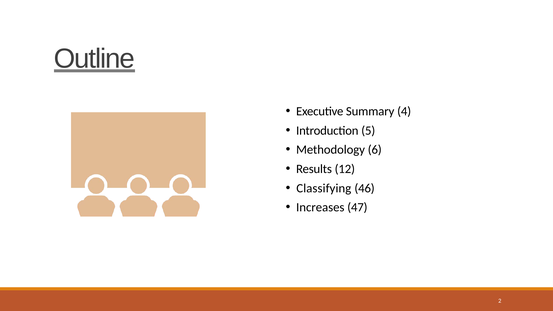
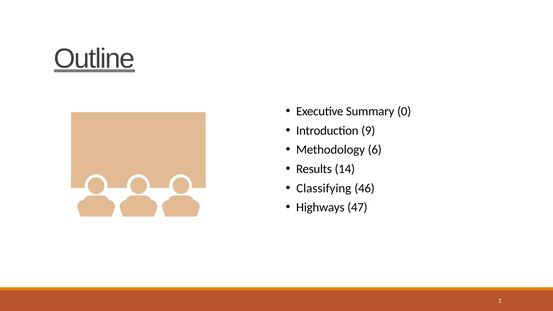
4: 4 -> 0
5: 5 -> 9
12: 12 -> 14
Increases: Increases -> Highways
